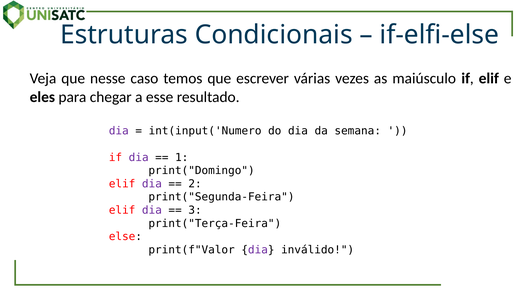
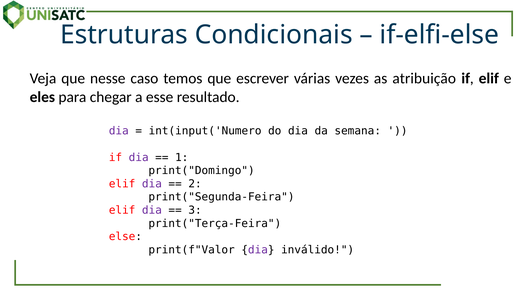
maiúsculo: maiúsculo -> atribuição
